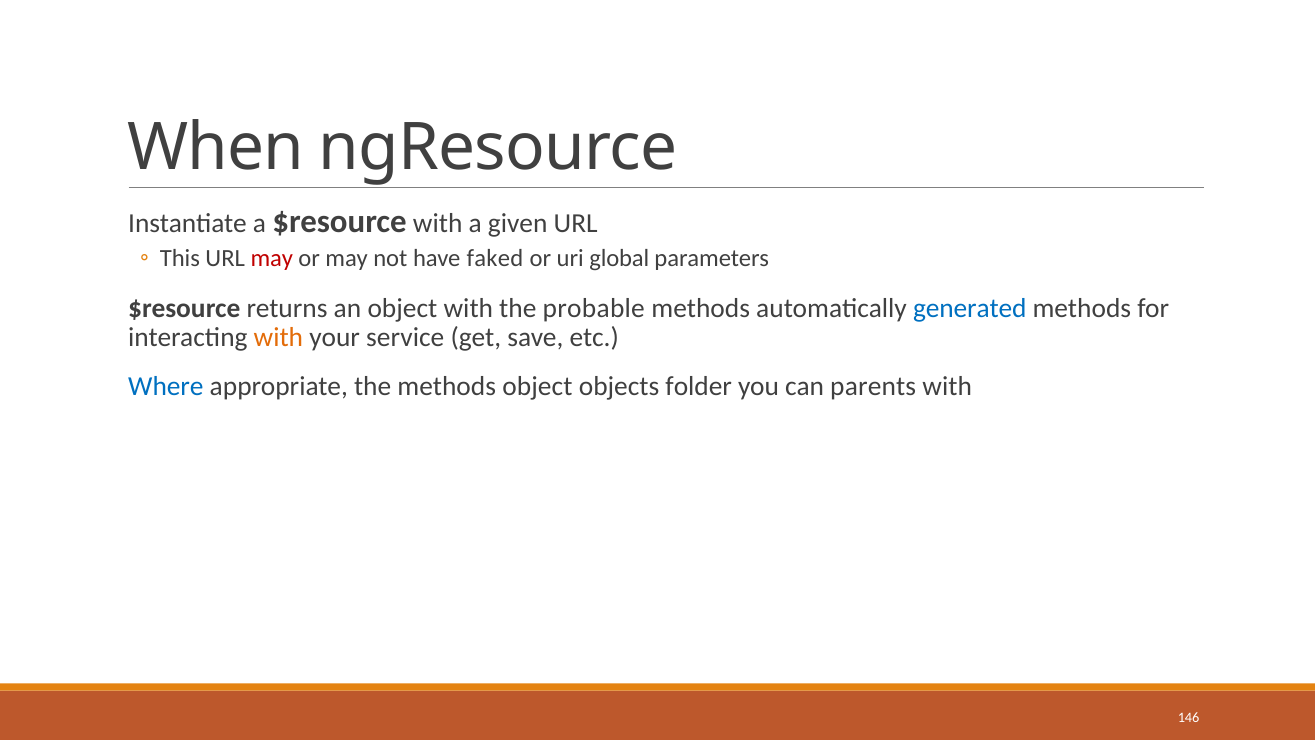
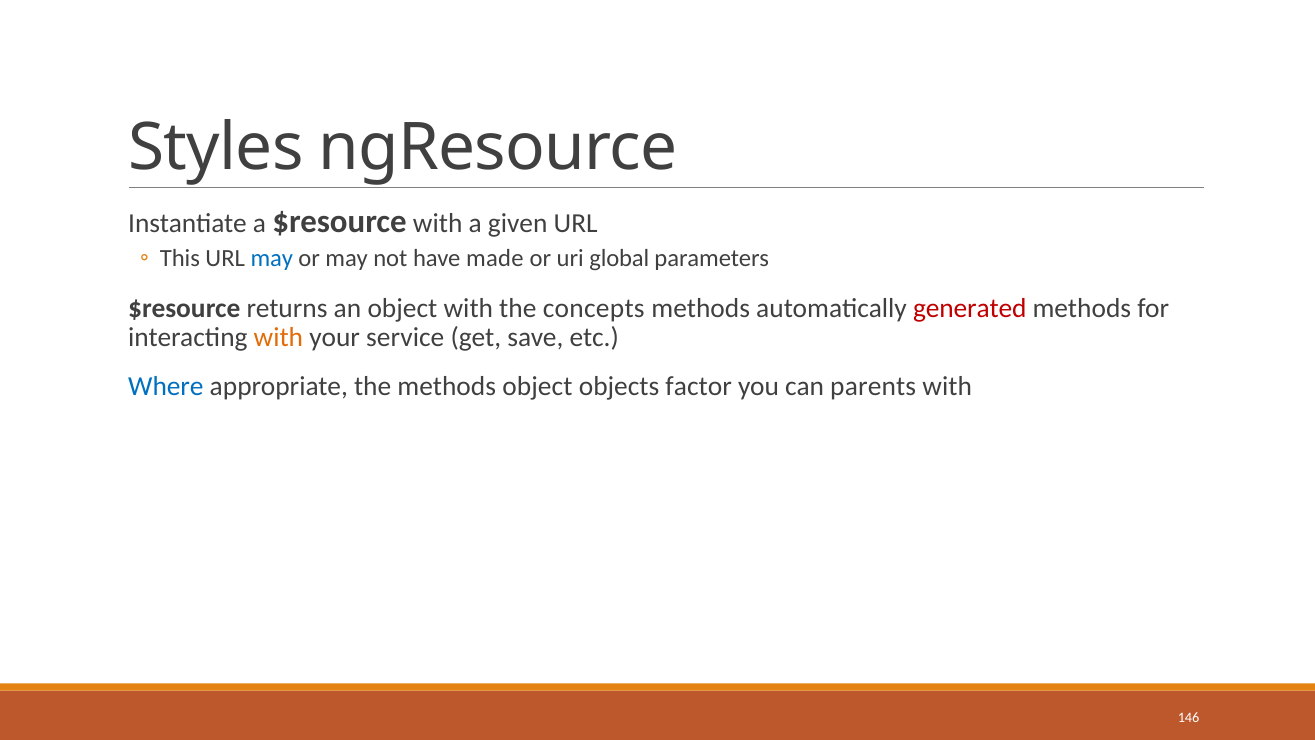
When: When -> Styles
may at (272, 258) colour: red -> blue
faked: faked -> made
probable: probable -> concepts
generated colour: blue -> red
folder: folder -> factor
